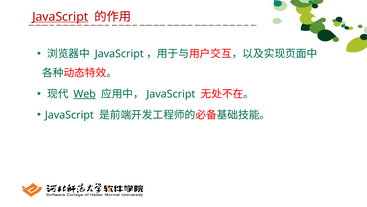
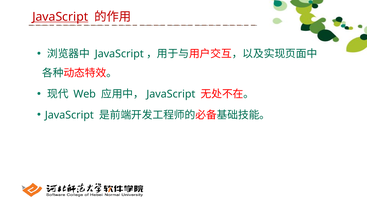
Web underline: present -> none
